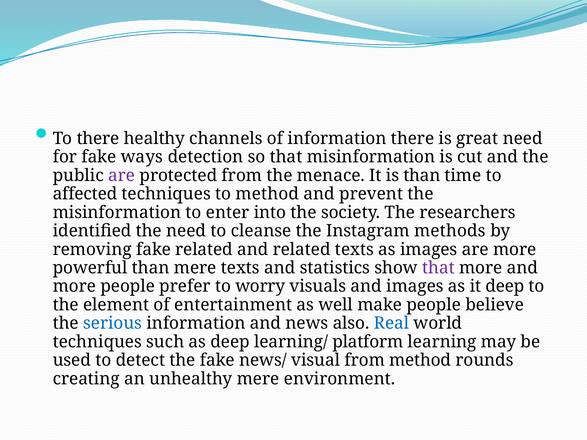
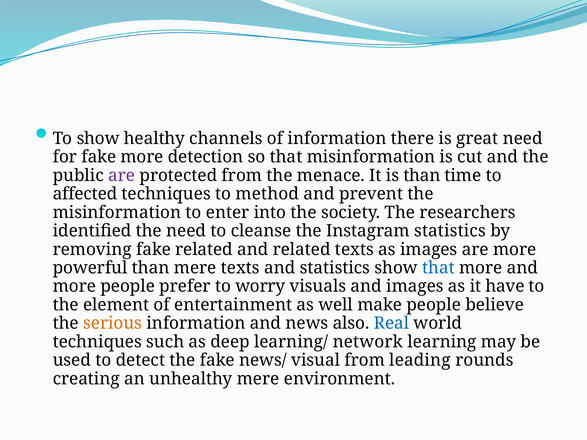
To there: there -> show
fake ways: ways -> more
Instagram methods: methods -> statistics
that at (438, 268) colour: purple -> blue
it deep: deep -> have
serious colour: blue -> orange
platform: platform -> network
from method: method -> leading
